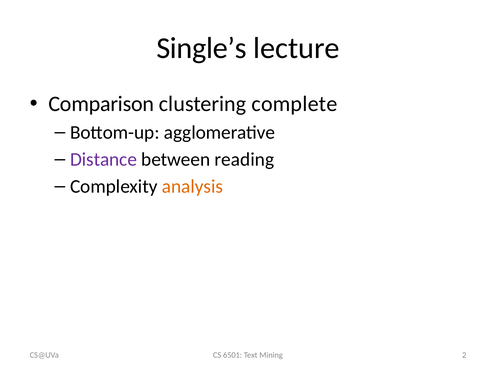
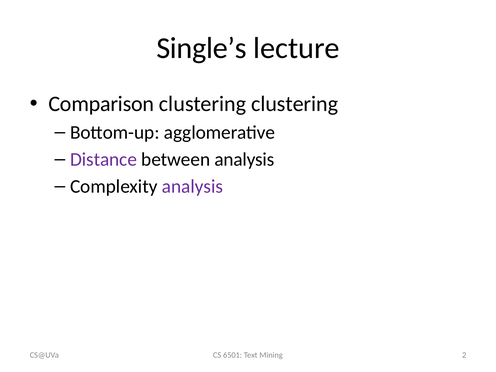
clustering complete: complete -> clustering
between reading: reading -> analysis
analysis at (192, 187) colour: orange -> purple
